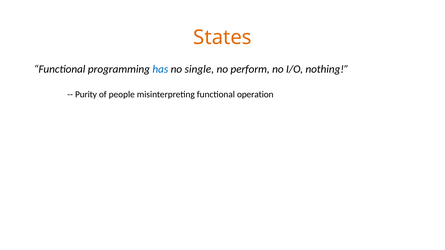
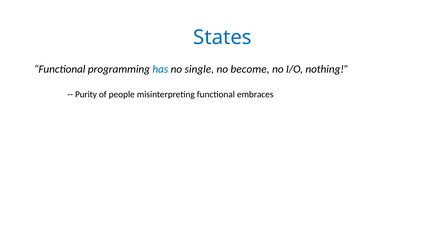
States colour: orange -> blue
perform: perform -> become
operation: operation -> embraces
